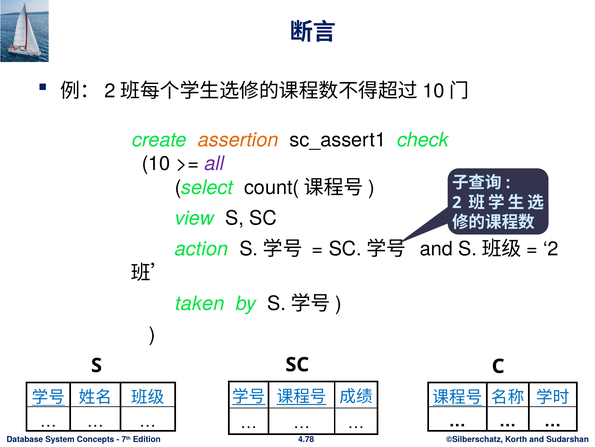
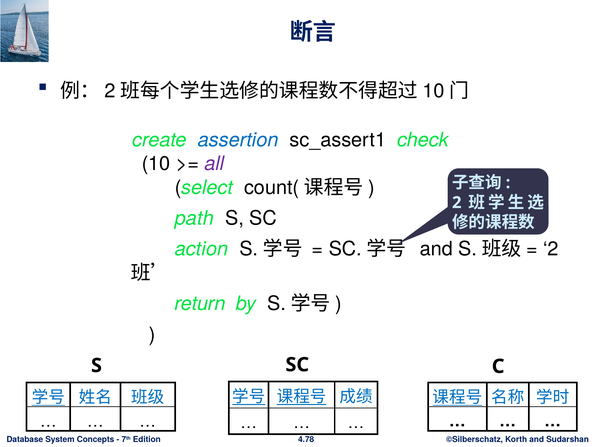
assertion colour: orange -> blue
view: view -> path
taken: taken -> return
